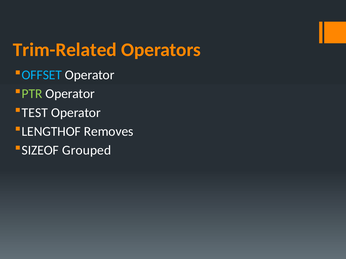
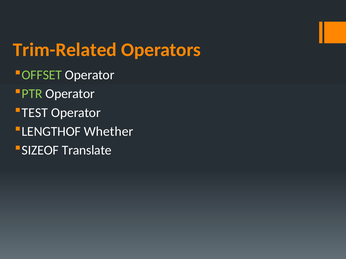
OFFSET colour: light blue -> light green
Removes: Removes -> Whether
Grouped: Grouped -> Translate
